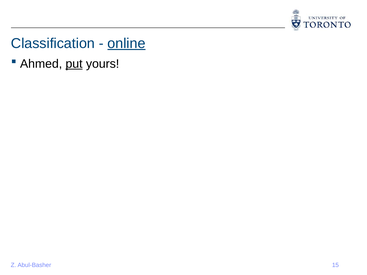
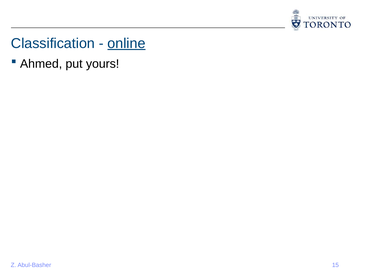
put underline: present -> none
